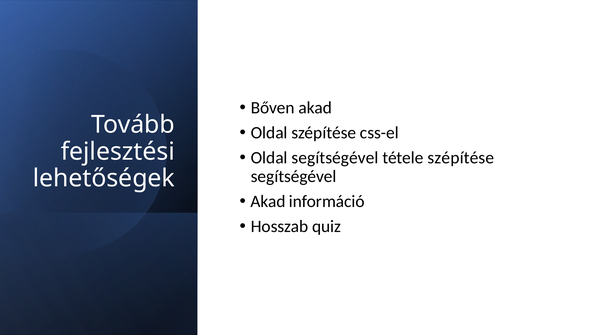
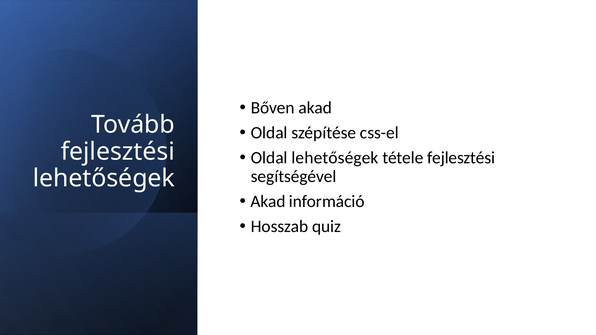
Oldal segítségével: segítségével -> lehetőségek
tétele szépítése: szépítése -> fejlesztési
